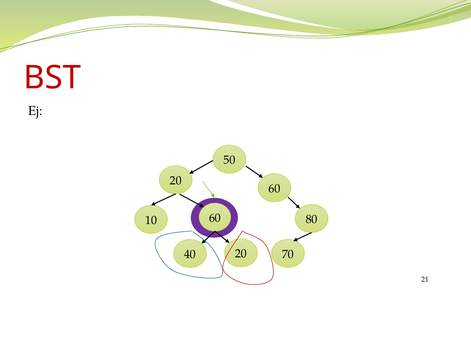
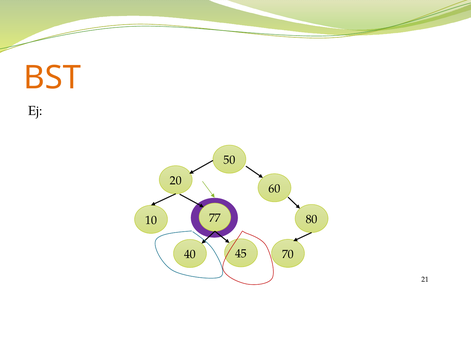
BST colour: red -> orange
10 60: 60 -> 77
40 20: 20 -> 45
